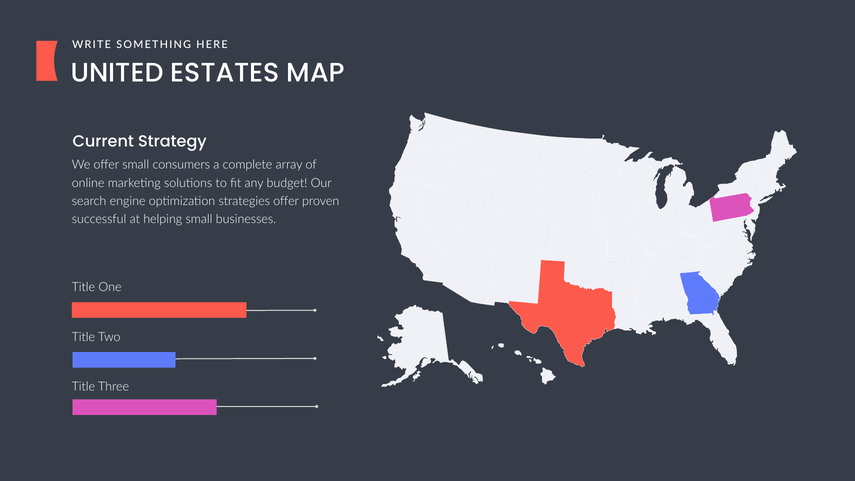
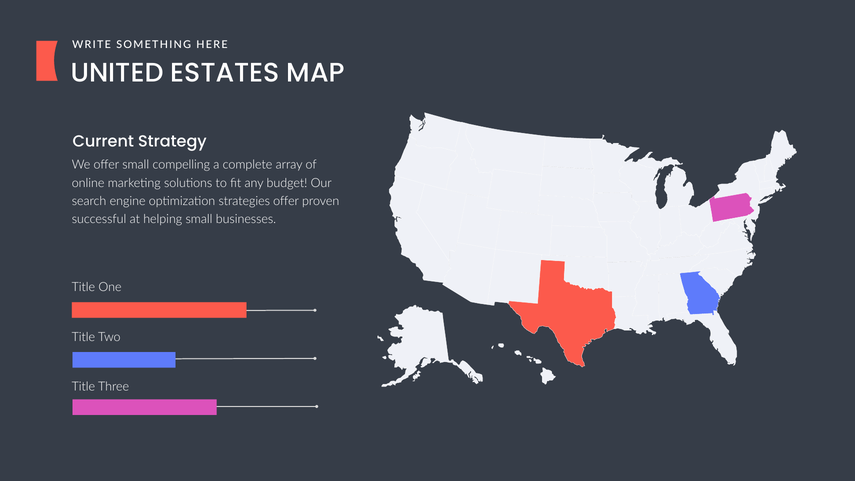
consumers: consumers -> compelling
